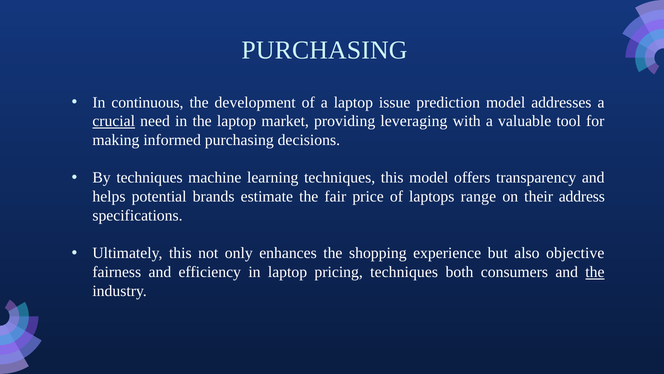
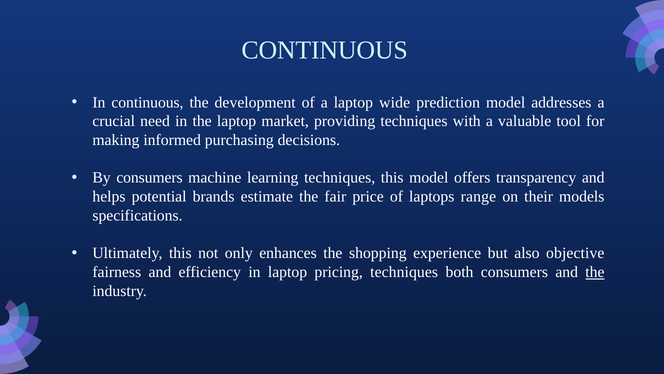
PURCHASING at (324, 50): PURCHASING -> CONTINUOUS
issue: issue -> wide
crucial underline: present -> none
providing leveraging: leveraging -> techniques
By techniques: techniques -> consumers
address: address -> models
